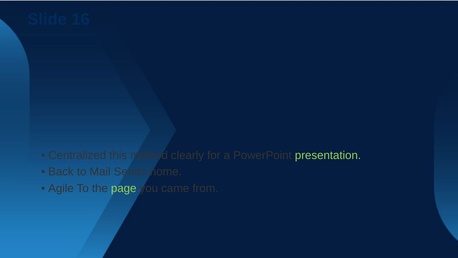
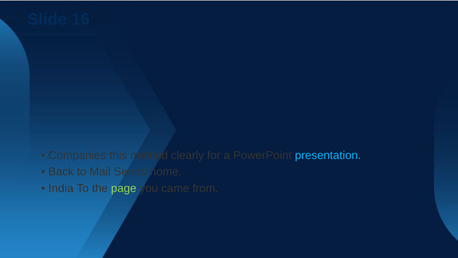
Centralized: Centralized -> Companies
presentation colour: light green -> light blue
Agile: Agile -> India
